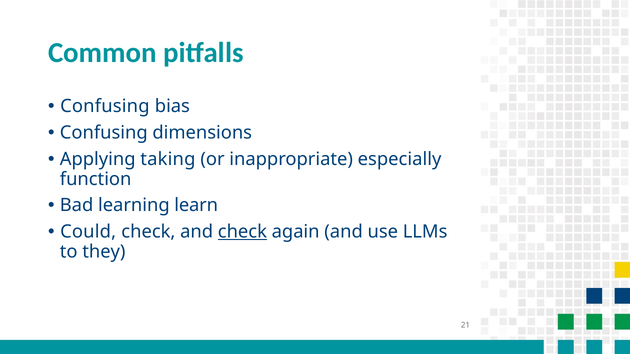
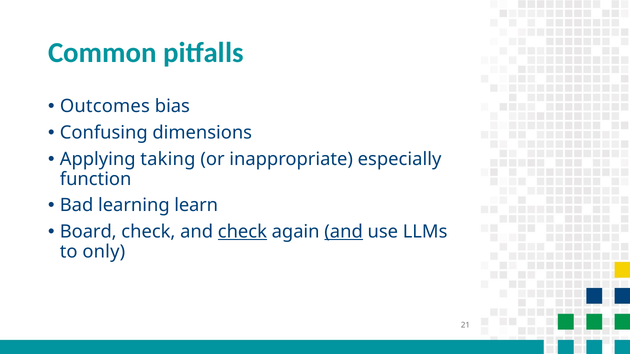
Confusing at (105, 107): Confusing -> Outcomes
Could: Could -> Board
and at (344, 232) underline: none -> present
they: they -> only
